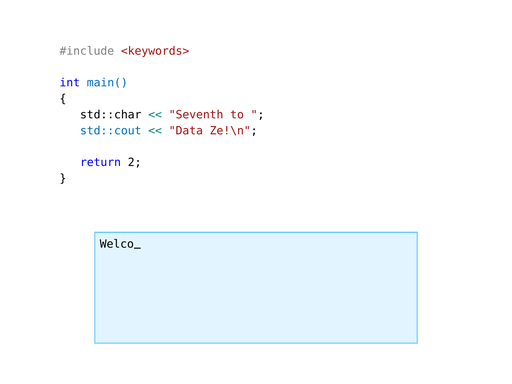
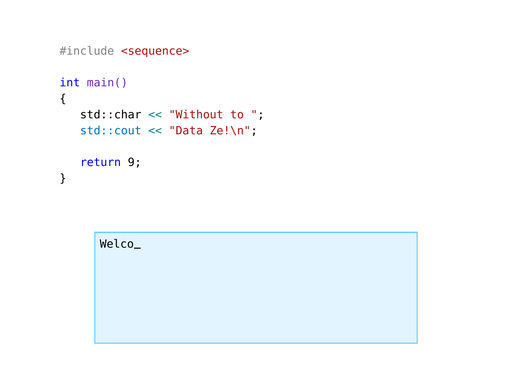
<keywords>: <keywords> -> <sequence>
main( colour: blue -> purple
Seventh: Seventh -> Without
2: 2 -> 9
